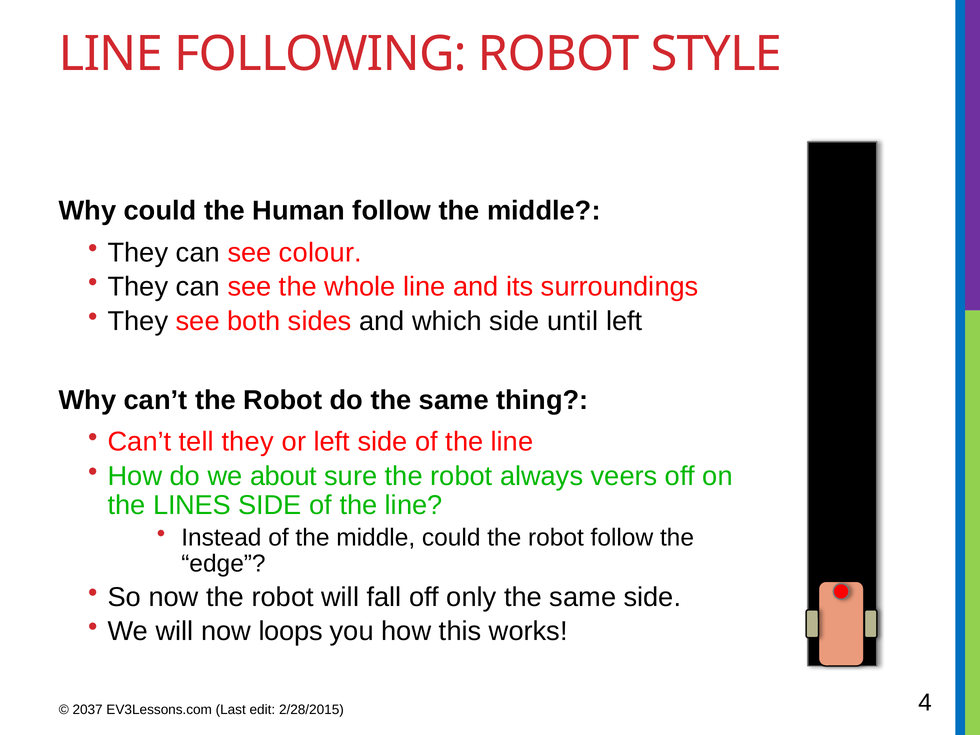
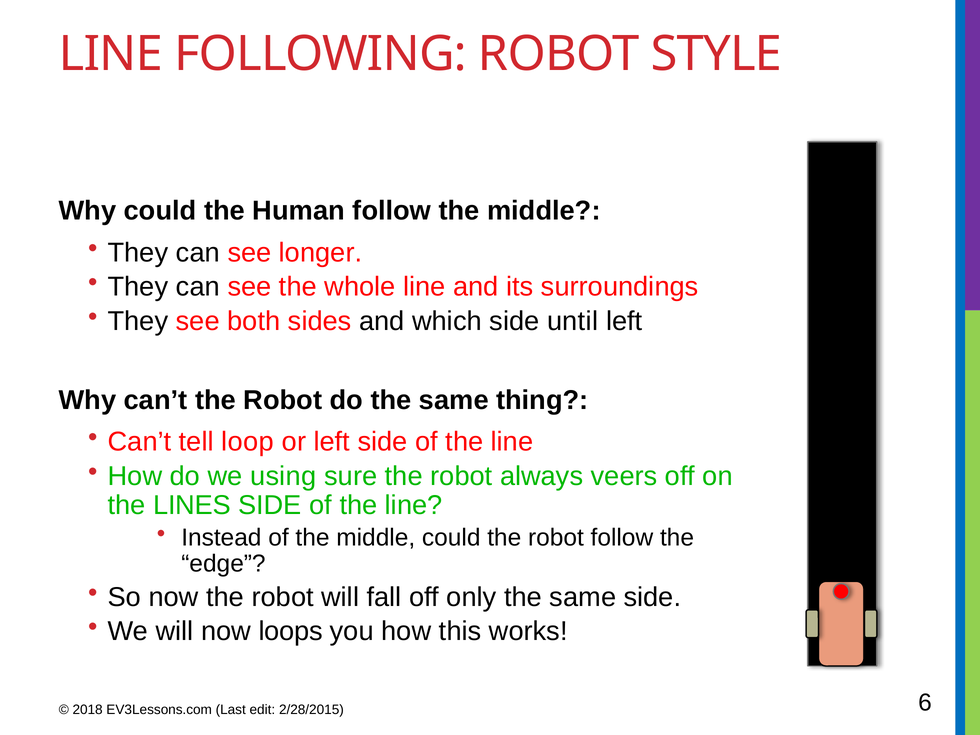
colour: colour -> longer
tell they: they -> loop
about: about -> using
2037: 2037 -> 2018
4: 4 -> 6
